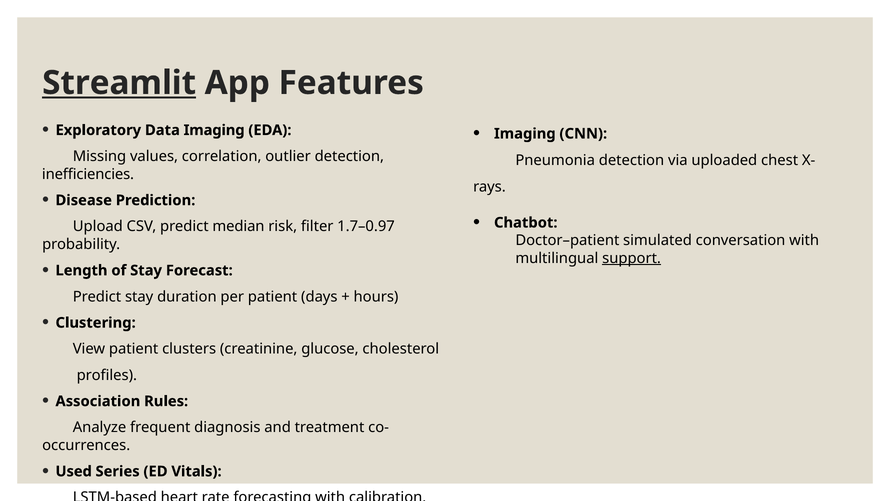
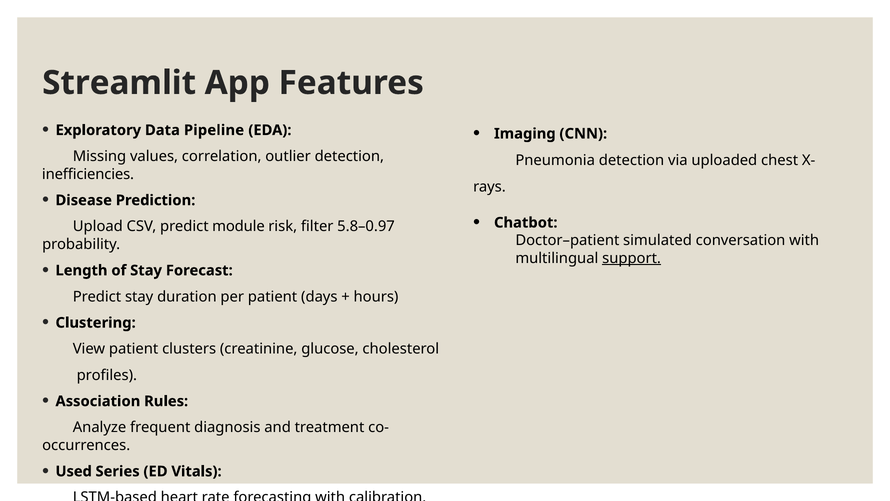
Streamlit underline: present -> none
Data Imaging: Imaging -> Pipeline
median: median -> module
1.7–0.97: 1.7–0.97 -> 5.8–0.97
